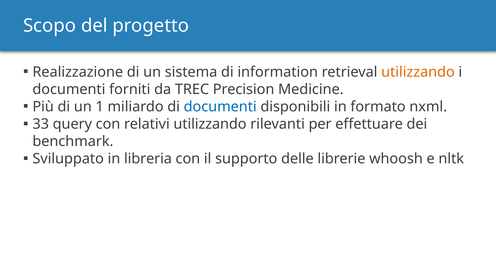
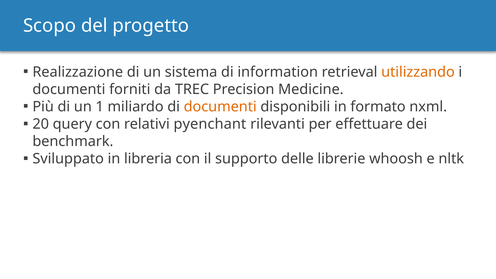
documenti at (220, 107) colour: blue -> orange
33: 33 -> 20
relativi utilizzando: utilizzando -> pyenchant
